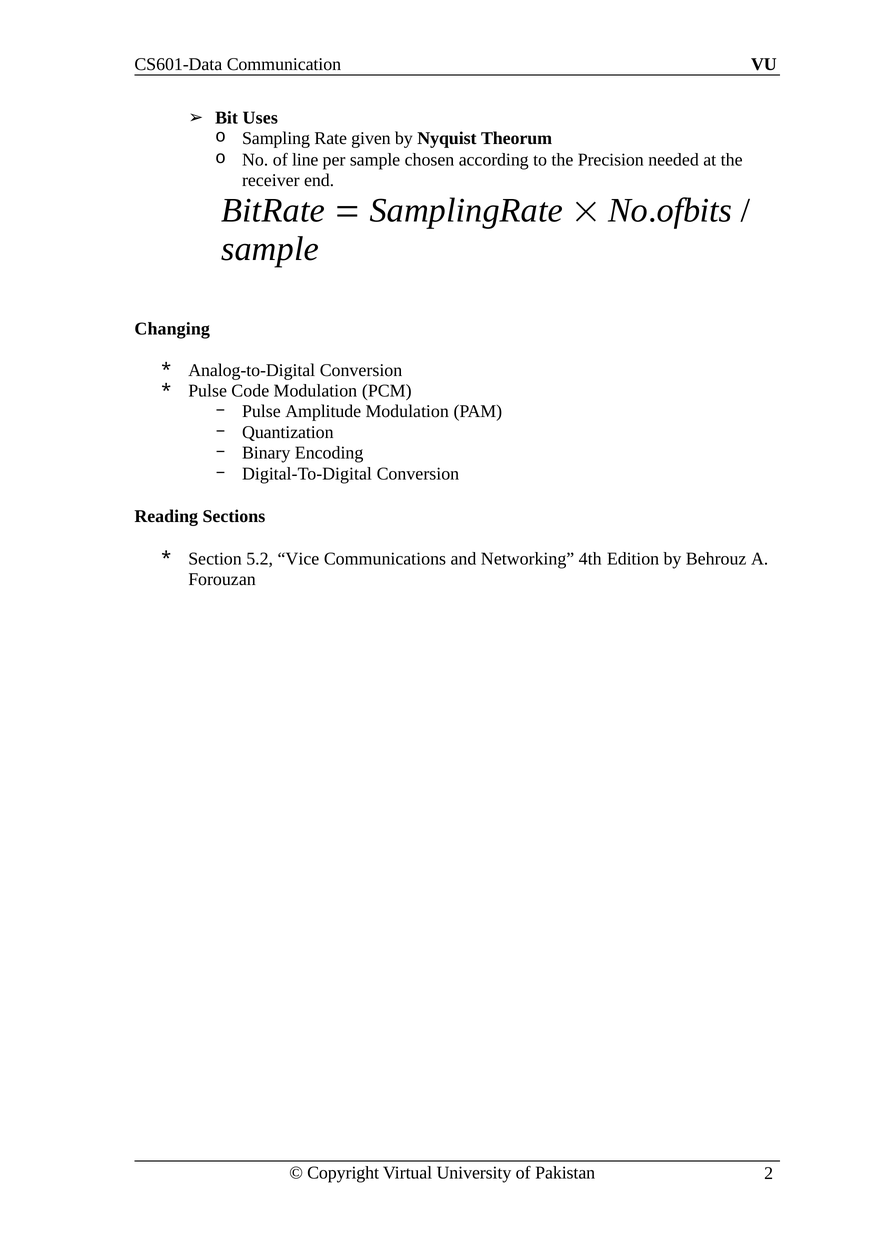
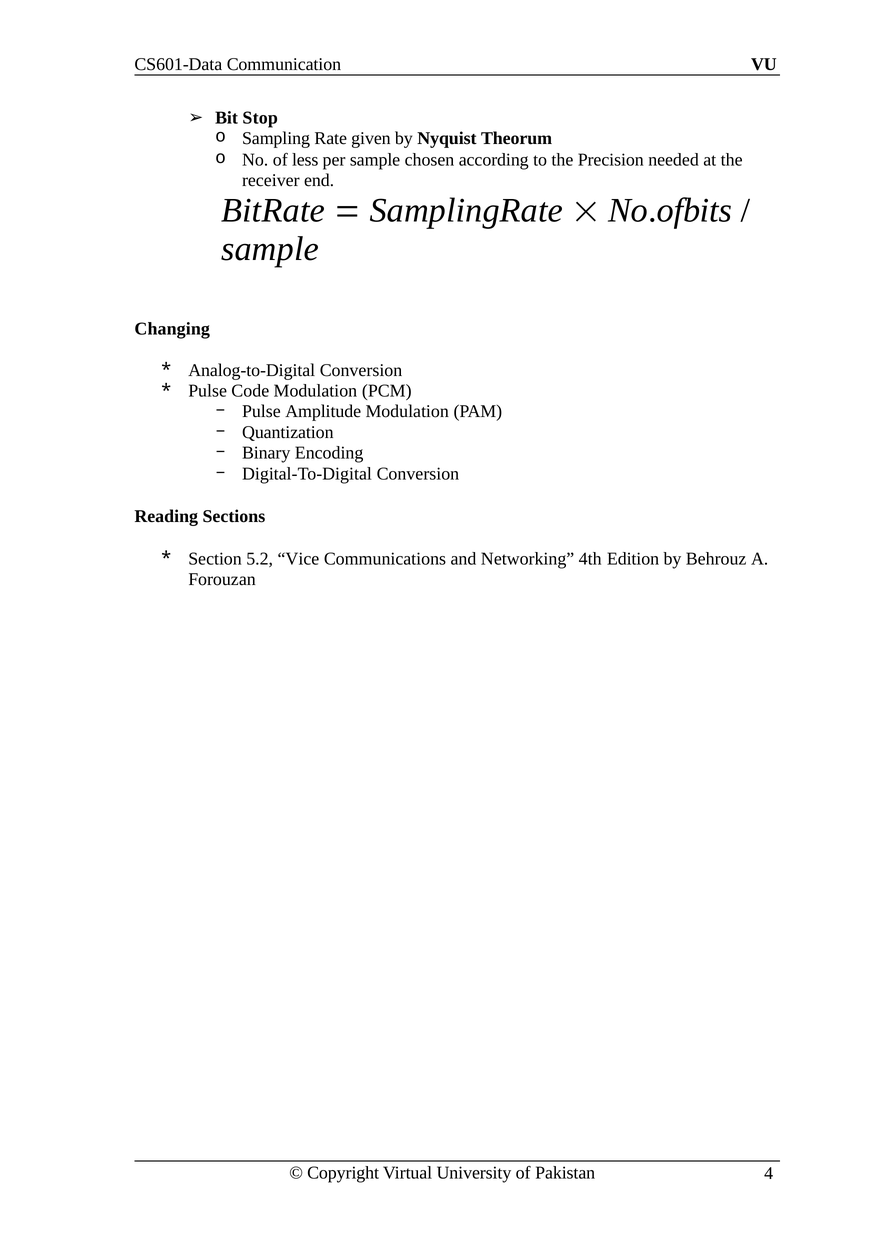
Uses: Uses -> Stop
line: line -> less
2: 2 -> 4
